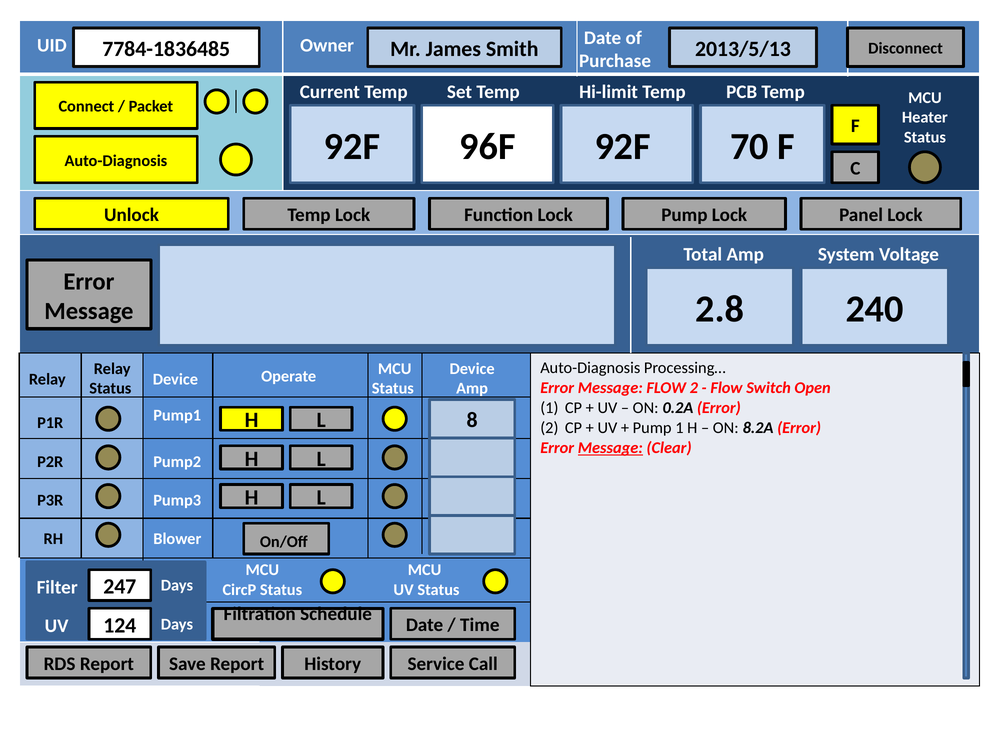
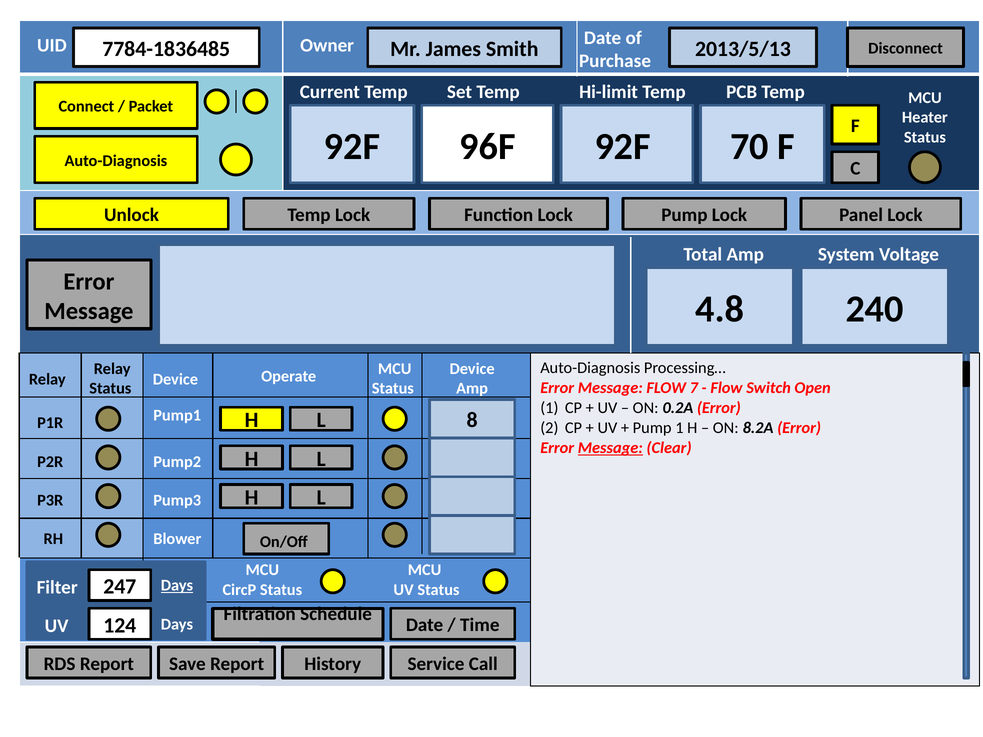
2.8: 2.8 -> 4.8
FLOW 2: 2 -> 7
Days at (177, 586) underline: none -> present
